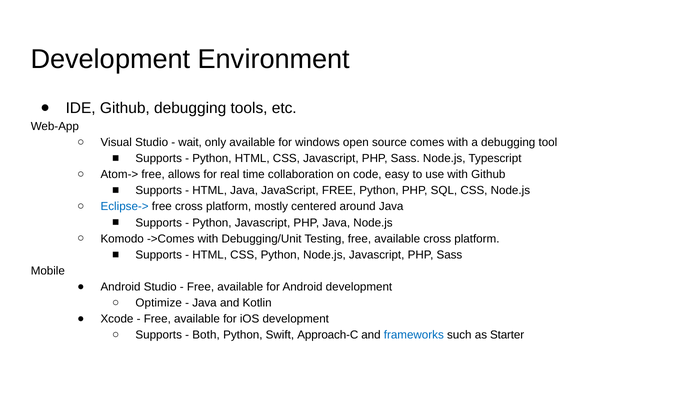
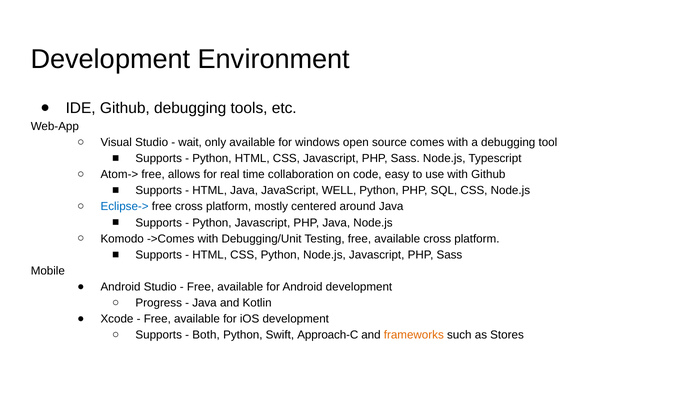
JavaScript FREE: FREE -> WELL
Optimize: Optimize -> Progress
frameworks colour: blue -> orange
Starter: Starter -> Stores
